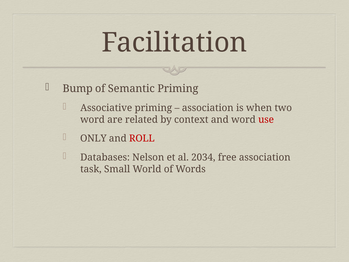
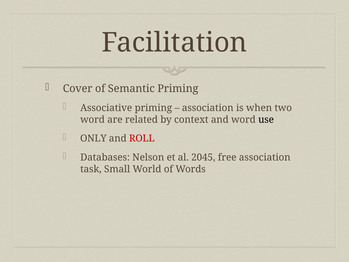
Bump: Bump -> Cover
use colour: red -> black
2034: 2034 -> 2045
